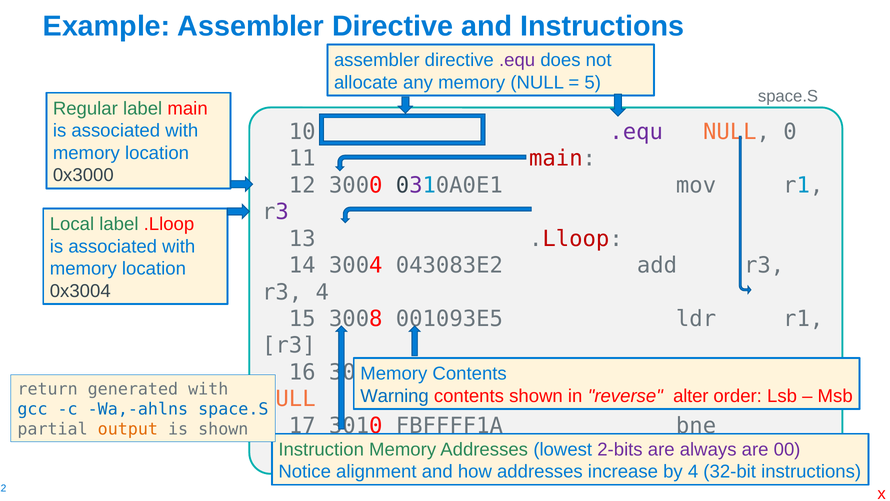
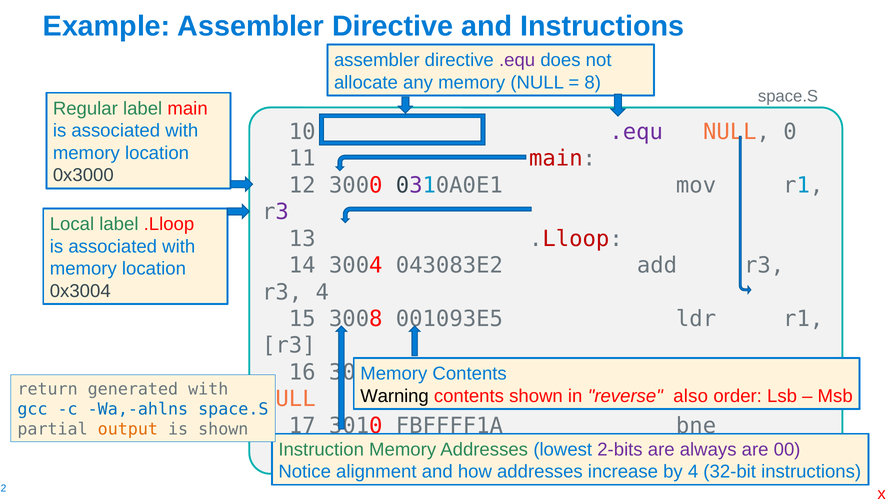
5: 5 -> 8
Warning colour: blue -> black
alter: alter -> also
